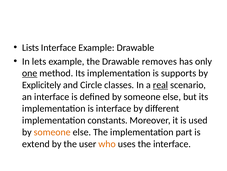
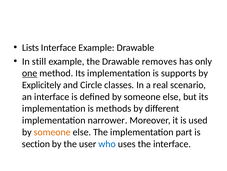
lets: lets -> still
real underline: present -> none
is interface: interface -> methods
constants: constants -> narrower
extend: extend -> section
who colour: orange -> blue
